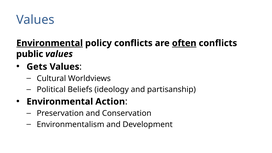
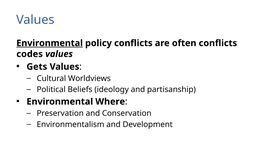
often underline: present -> none
public: public -> codes
Action: Action -> Where
